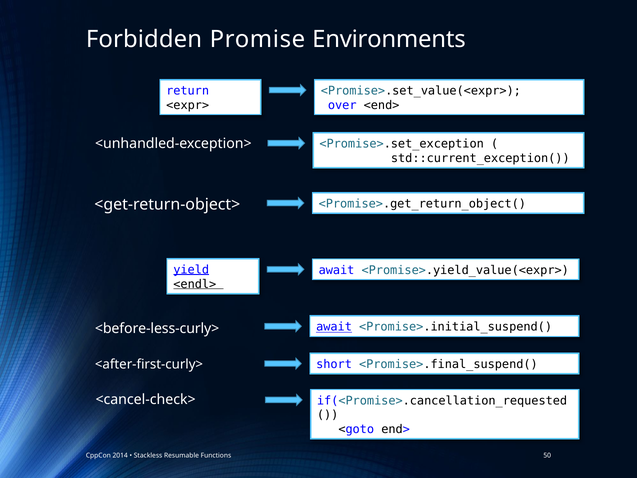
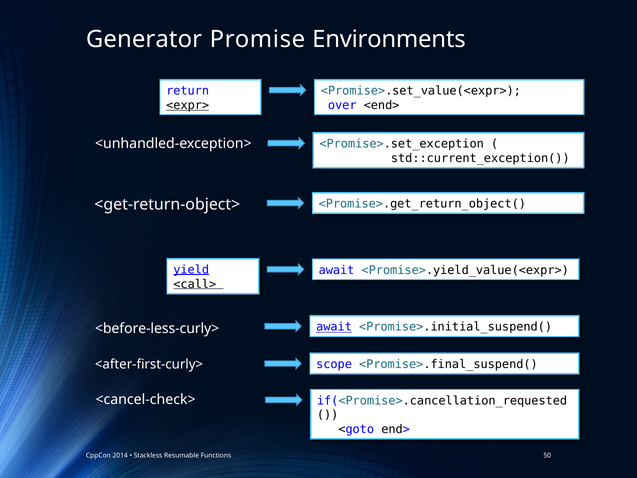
Forbidden: Forbidden -> Generator
<expr> underline: none -> present
<endl>: <endl> -> <call>
short: short -> scope
